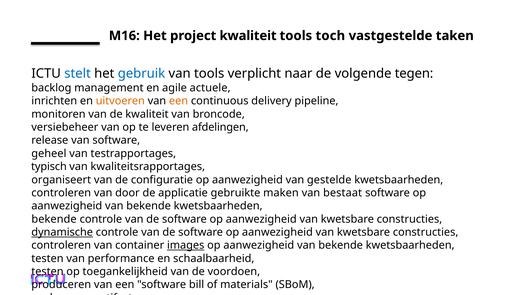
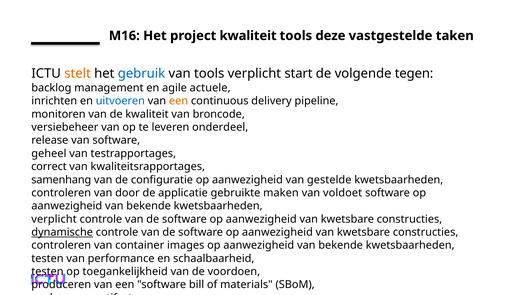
toch: toch -> deze
stelt colour: blue -> orange
naar: naar -> start
uitvoeren at (120, 101) colour: orange -> blue
afdelingen: afdelingen -> onderdeel
typisch: typisch -> correct
organiseert: organiseert -> samenhang
bestaat: bestaat -> voldoet
bekende at (54, 219): bekende -> verplicht
images underline: present -> none
